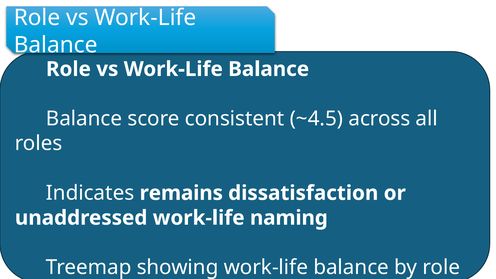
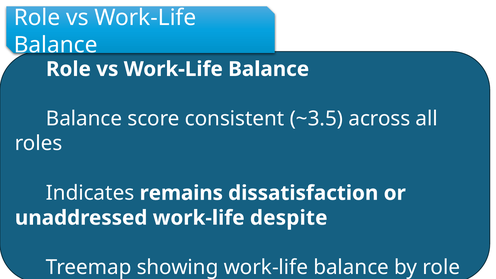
~4.5: ~4.5 -> ~3.5
naming: naming -> despite
